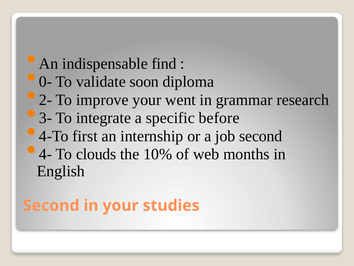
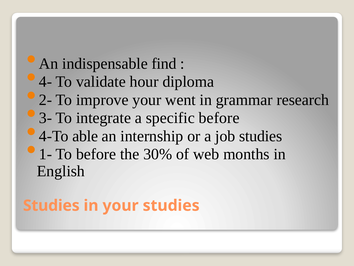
0-: 0- -> 4-
soon: soon -> hour
first: first -> able
job second: second -> studies
4-: 4- -> 1-
To clouds: clouds -> before
10%: 10% -> 30%
Second at (51, 205): Second -> Studies
